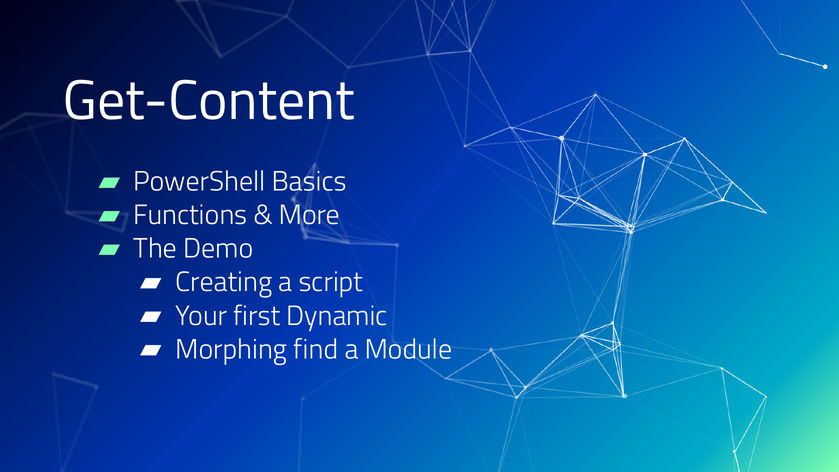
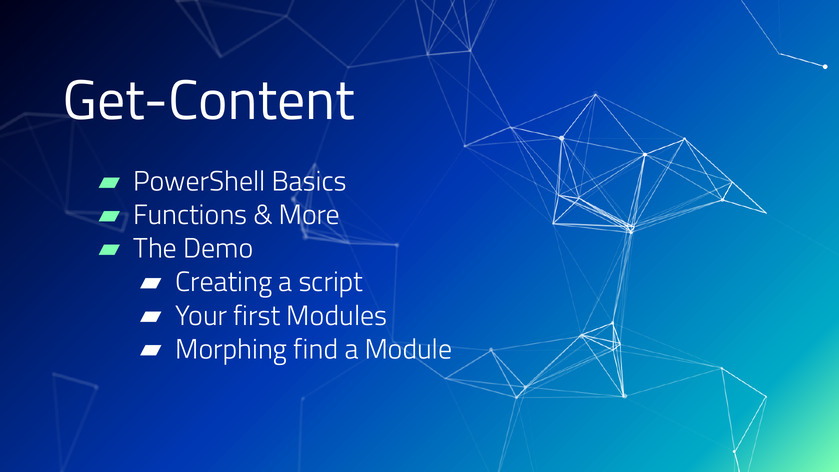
Dynamic: Dynamic -> Modules
